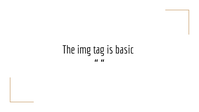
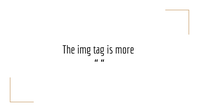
basic: basic -> more
